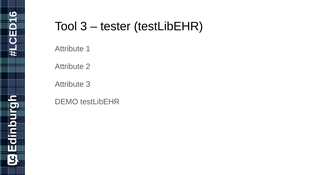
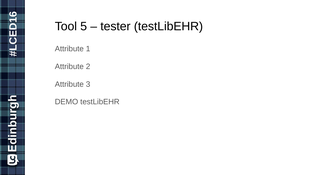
Tool 3: 3 -> 5
